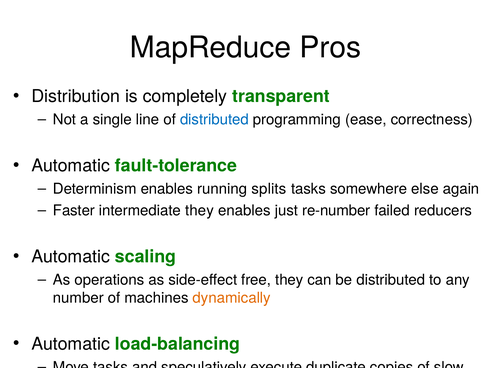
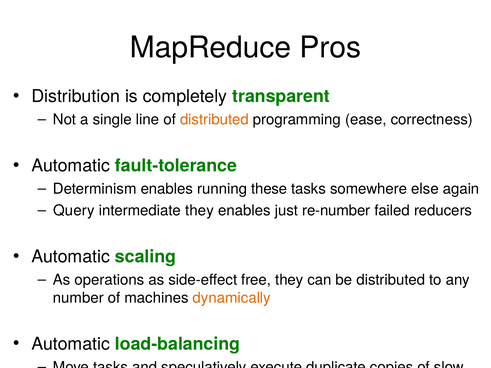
distributed at (214, 120) colour: blue -> orange
splits: splits -> these
Faster: Faster -> Query
